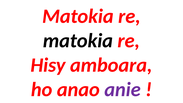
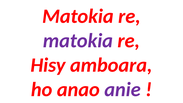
matokia at (78, 41) colour: black -> purple
